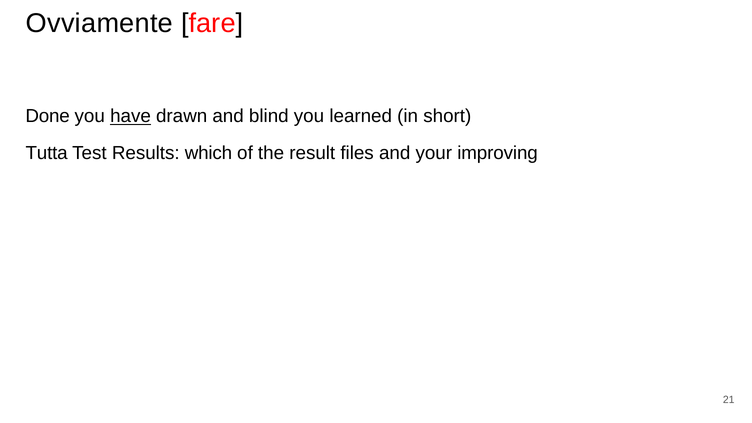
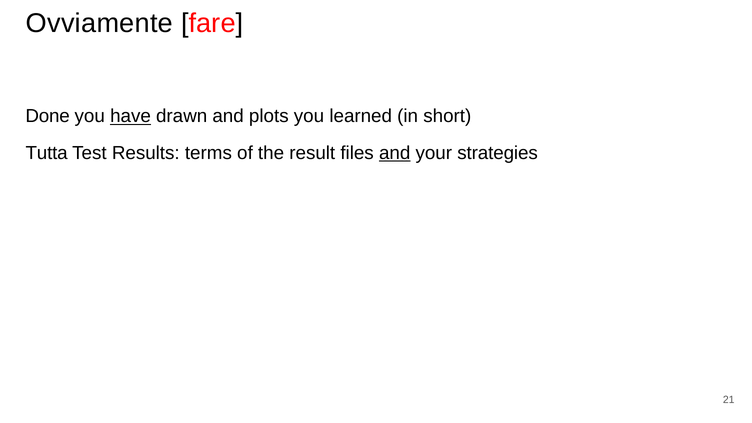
blind: blind -> plots
which: which -> terms
and at (395, 153) underline: none -> present
improving: improving -> strategies
